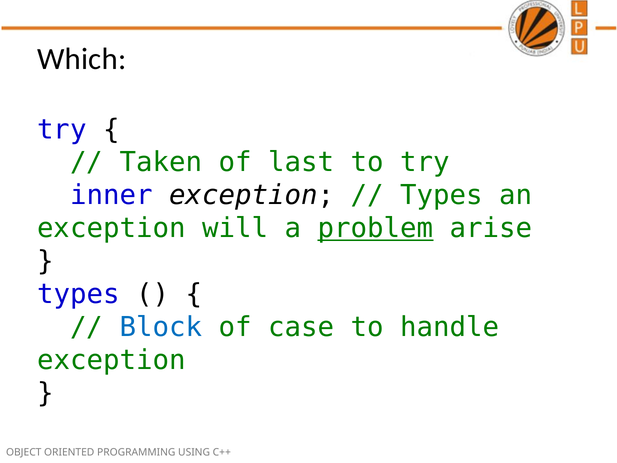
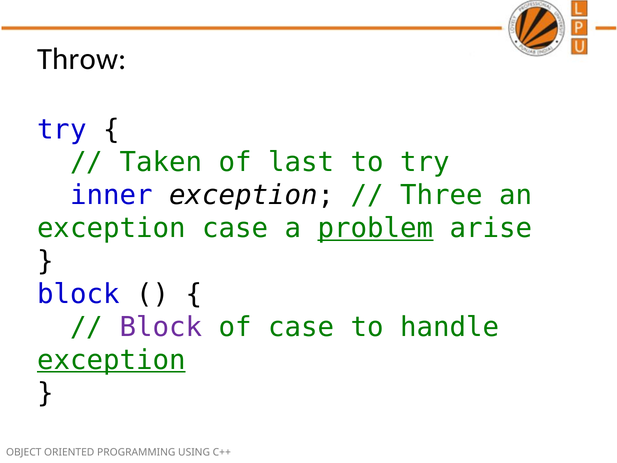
Which: Which -> Throw
Types at (442, 195): Types -> Three
exception will: will -> case
types at (78, 294): types -> block
Block at (161, 327) colour: blue -> purple
exception at (111, 360) underline: none -> present
